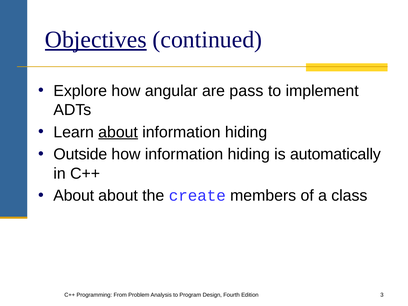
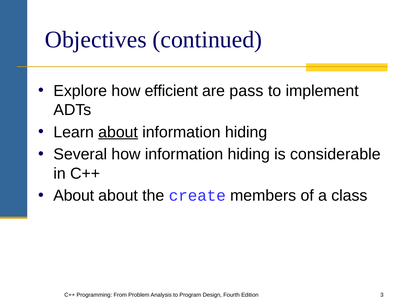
Objectives underline: present -> none
angular: angular -> efficient
Outside: Outside -> Several
automatically: automatically -> considerable
